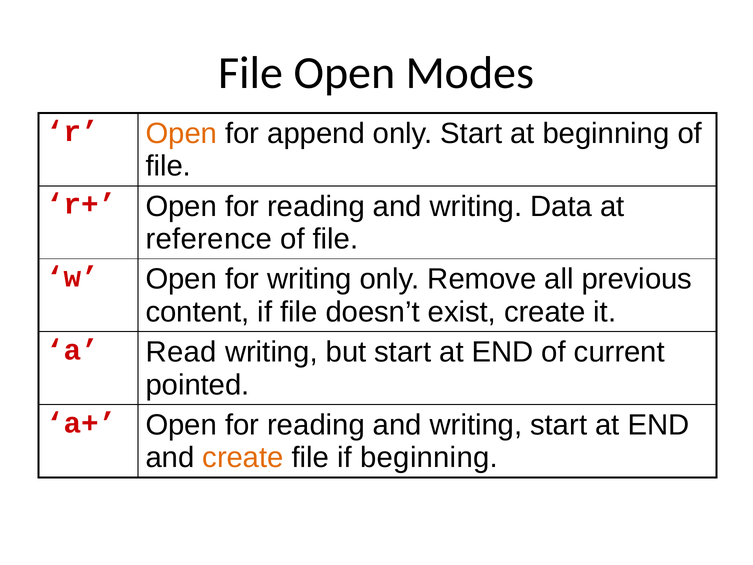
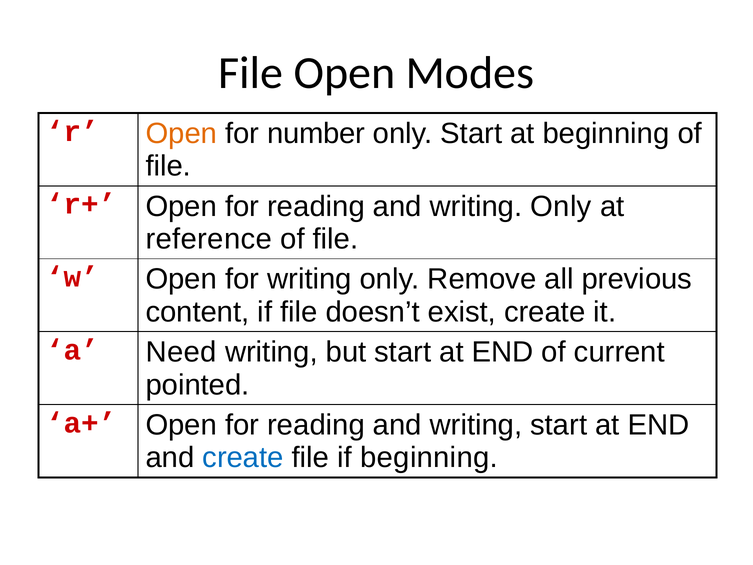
append: append -> number
and writing Data: Data -> Only
Read: Read -> Need
create at (243, 458) colour: orange -> blue
